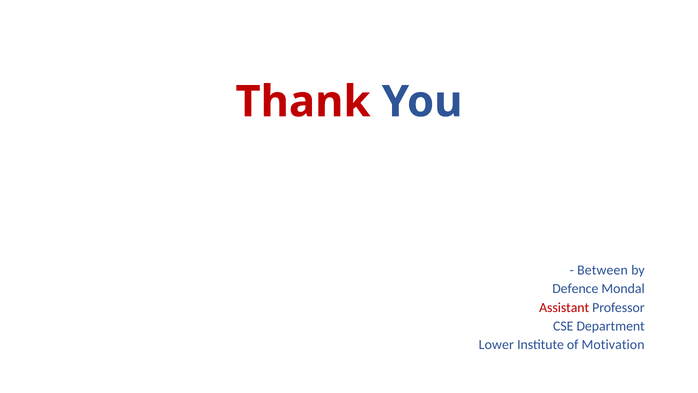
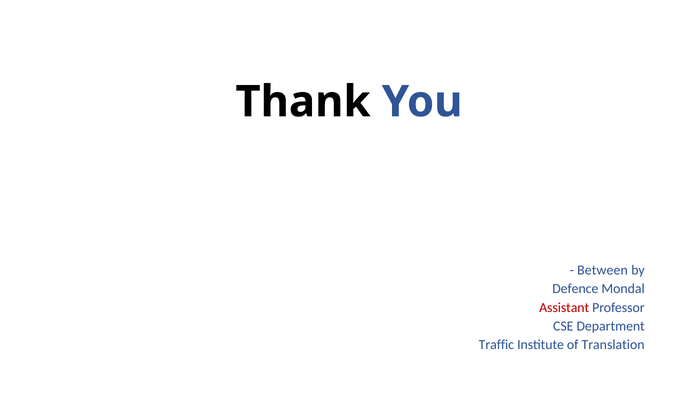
Thank colour: red -> black
Lower: Lower -> Traffic
Motivation: Motivation -> Translation
